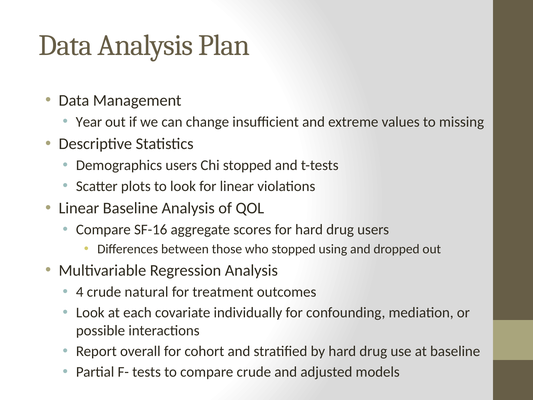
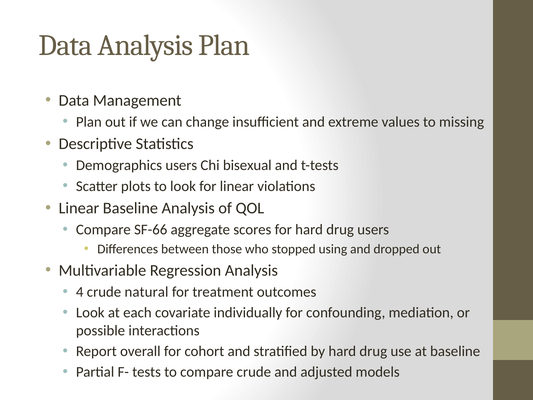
Year at (89, 122): Year -> Plan
Chi stopped: stopped -> bisexual
SF-16: SF-16 -> SF-66
